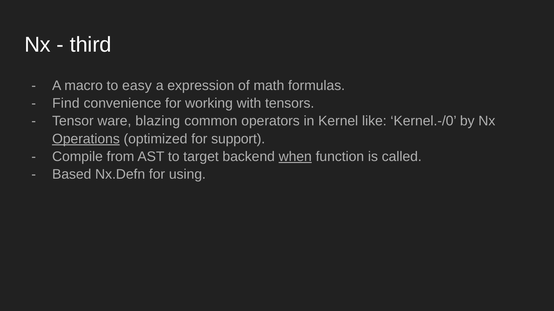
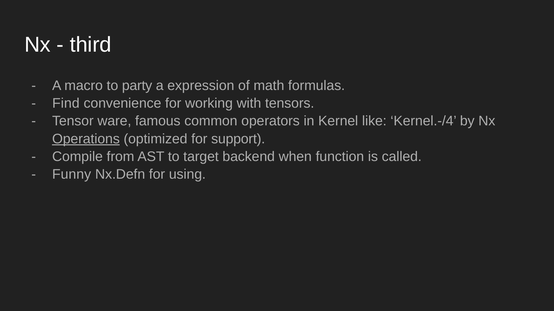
easy: easy -> party
blazing: blazing -> famous
Kernel.-/0: Kernel.-/0 -> Kernel.-/4
when underline: present -> none
Based: Based -> Funny
